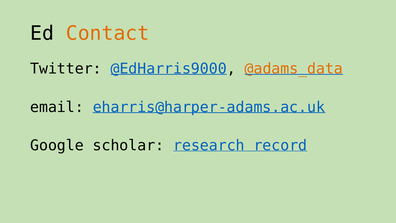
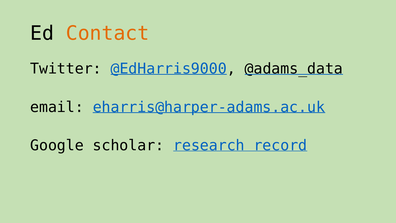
@adams_data colour: orange -> black
